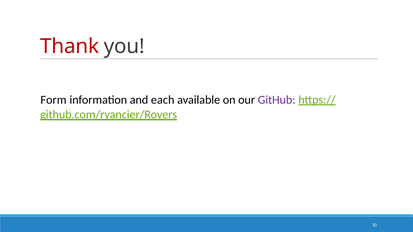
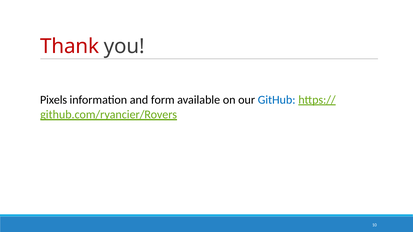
Form: Form -> Pixels
each: each -> form
GitHub colour: purple -> blue
